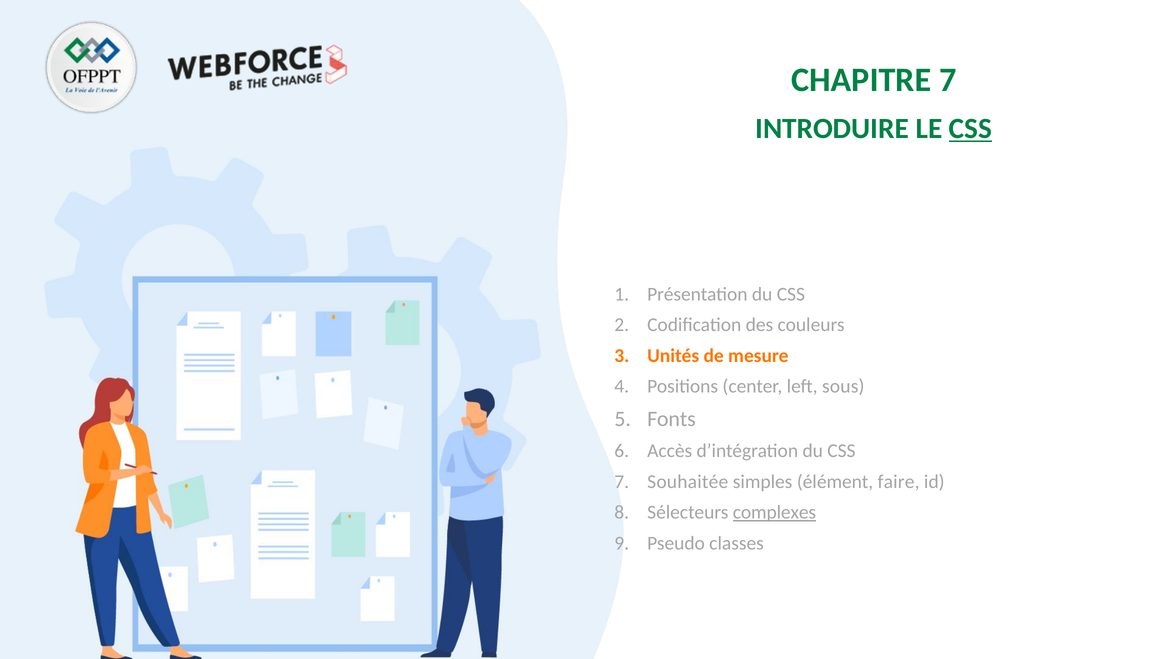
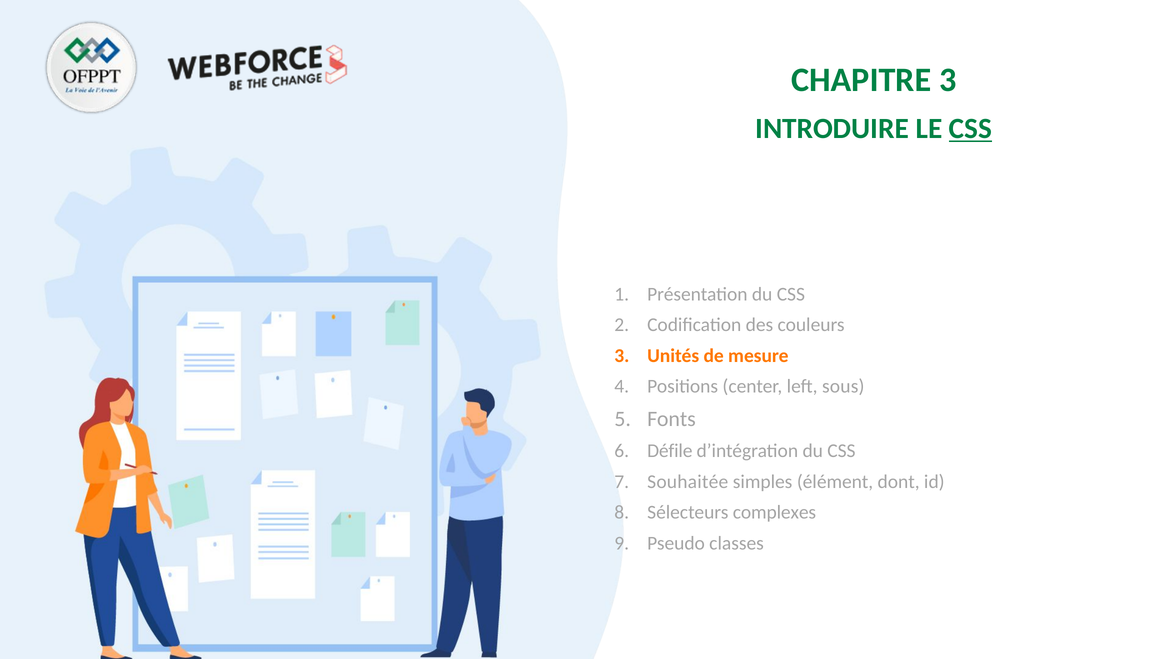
CHAPITRE 7: 7 -> 3
Accès: Accès -> Défile
faire: faire -> dont
complexes underline: present -> none
